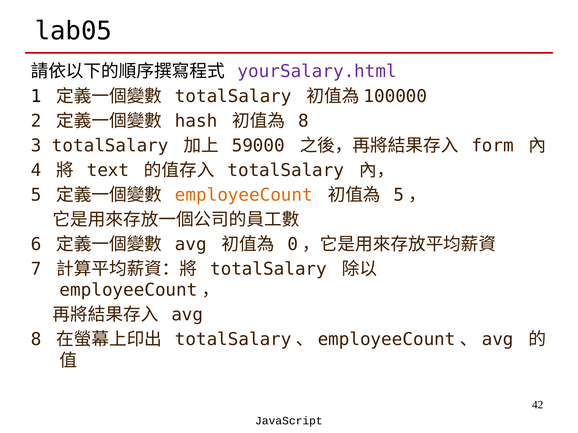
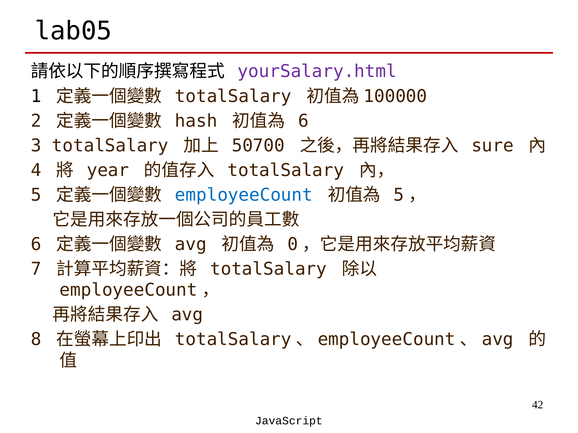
8 at (303, 121): 8 -> 6
59000: 59000 -> 50700
form: form -> sure
text: text -> year
employeeCount colour: orange -> blue
